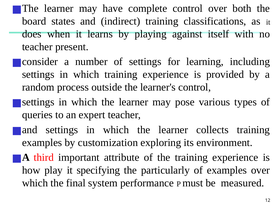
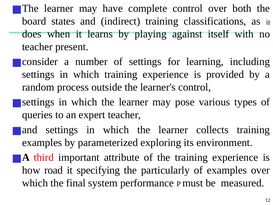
customization: customization -> parameterized
play: play -> road
